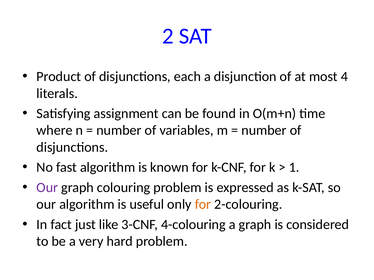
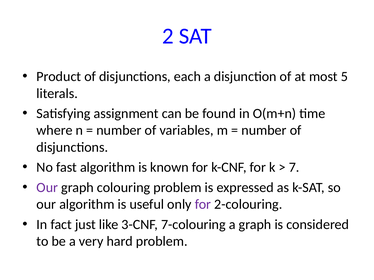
4: 4 -> 5
1: 1 -> 7
for at (203, 205) colour: orange -> purple
4-colouring: 4-colouring -> 7-colouring
